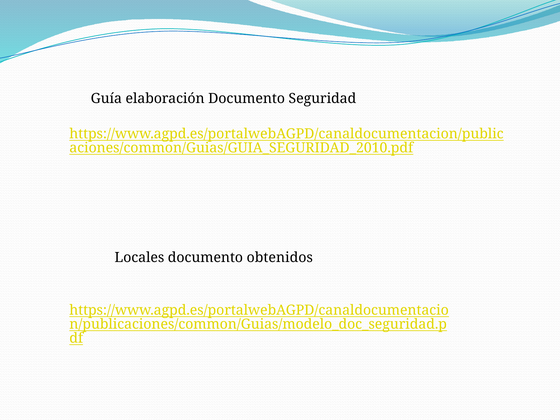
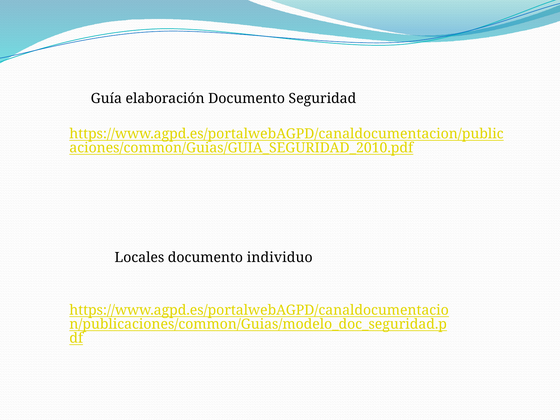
obtenidos: obtenidos -> individuo
